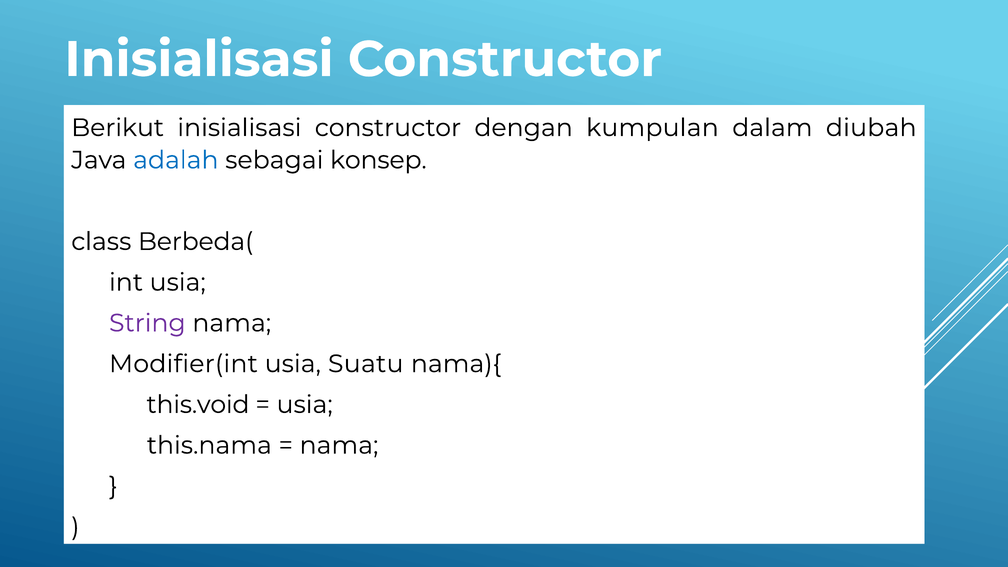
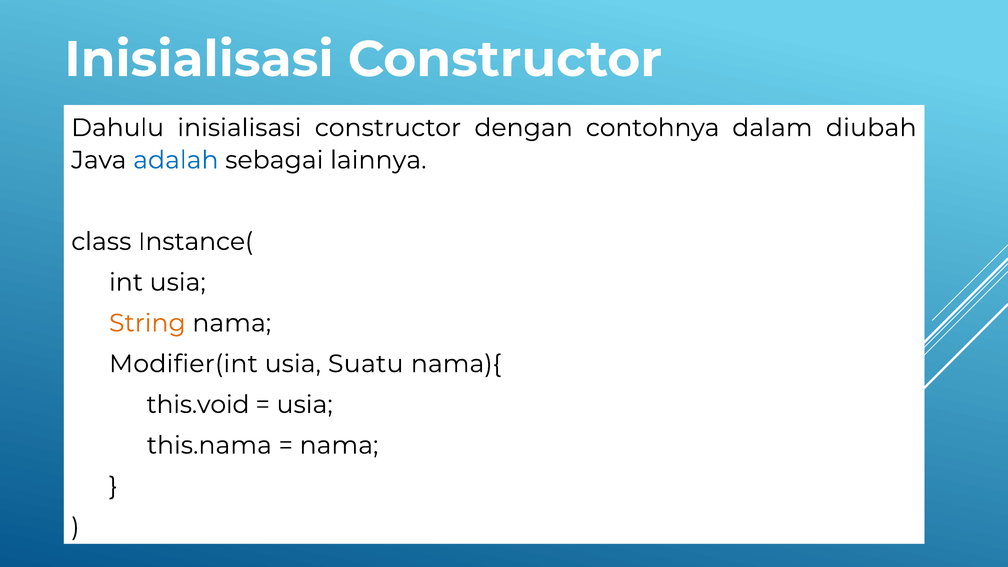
Berikut: Berikut -> Dahulu
kumpulan: kumpulan -> contohnya
konsep: konsep -> lainnya
Berbeda(: Berbeda( -> Instance(
String colour: purple -> orange
